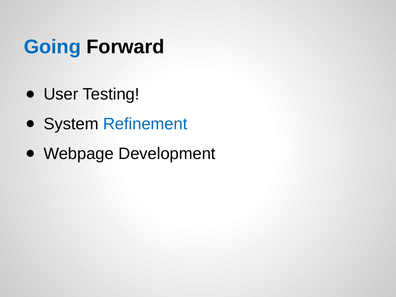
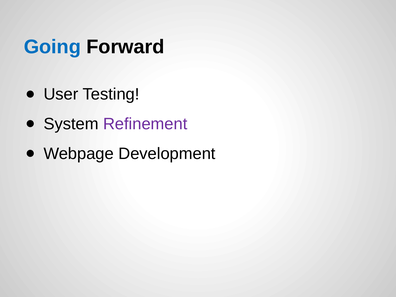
Refinement colour: blue -> purple
